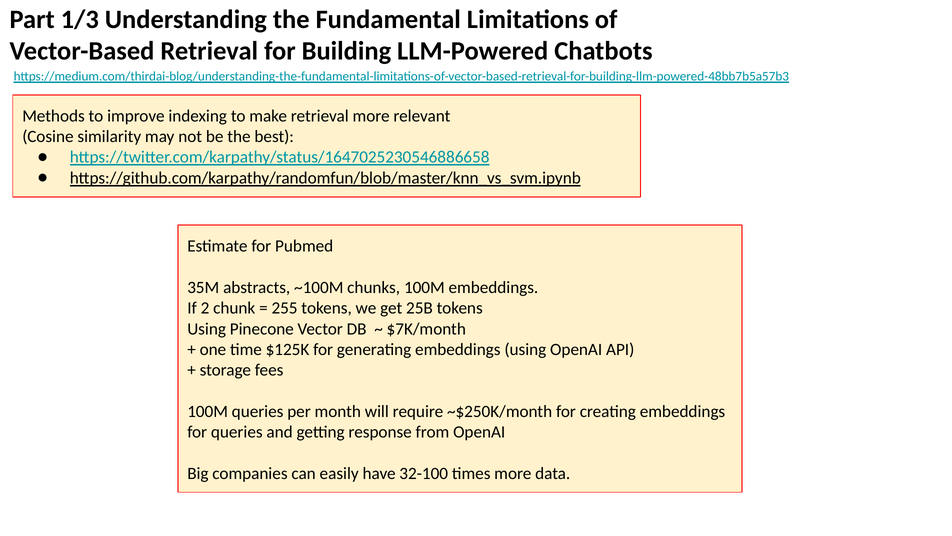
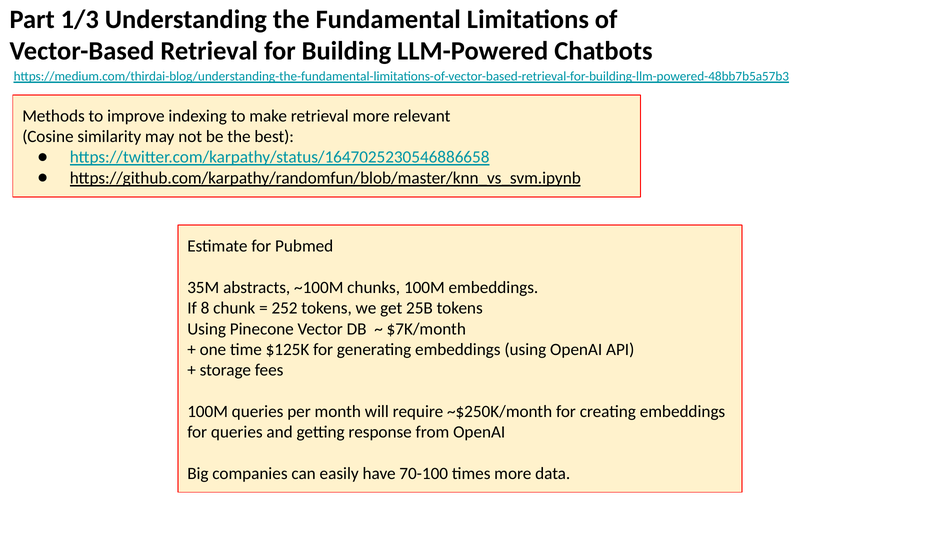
2: 2 -> 8
255: 255 -> 252
32-100: 32-100 -> 70-100
